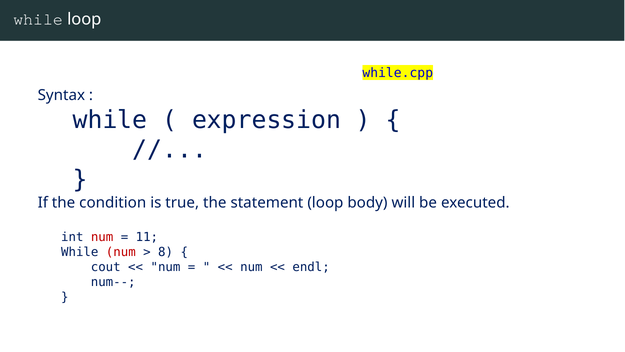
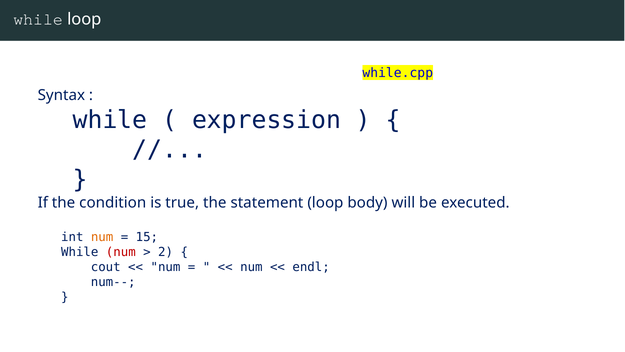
num at (102, 237) colour: red -> orange
11: 11 -> 15
8: 8 -> 2
